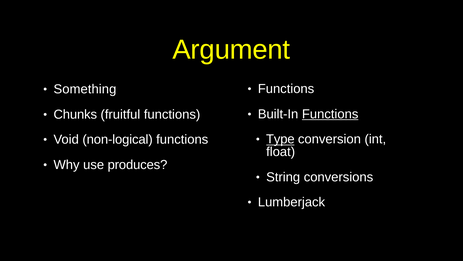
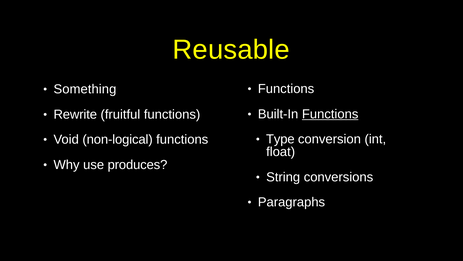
Argument: Argument -> Reusable
Chunks: Chunks -> Rewrite
Type underline: present -> none
Lumberjack: Lumberjack -> Paragraphs
